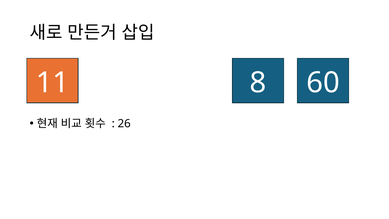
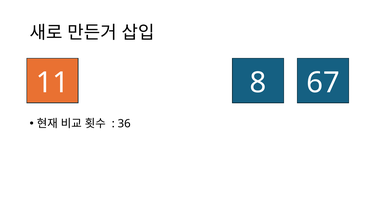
60: 60 -> 67
26: 26 -> 36
